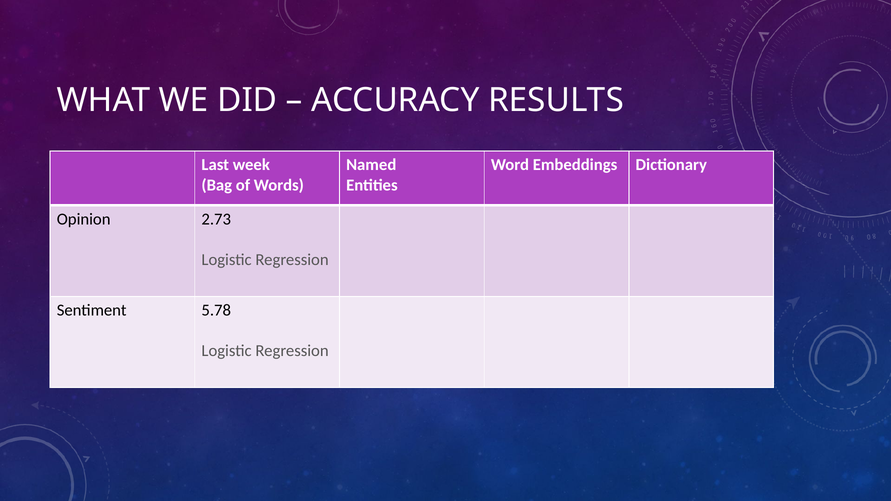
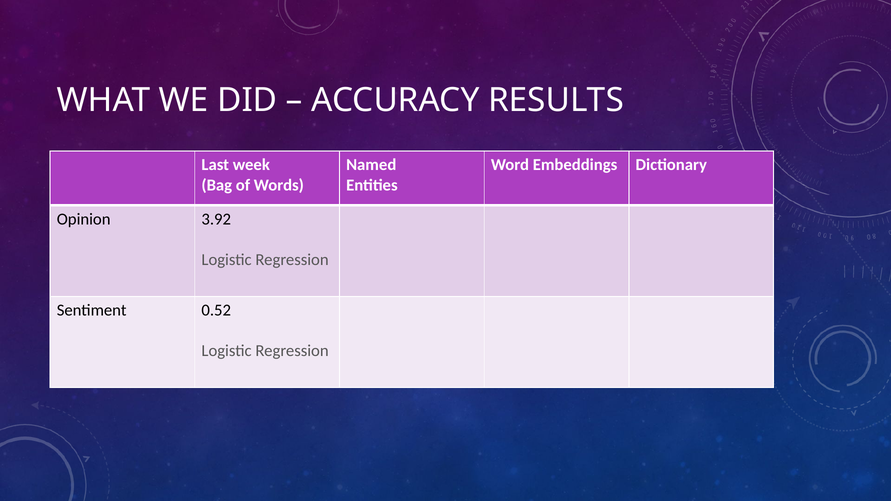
2.73: 2.73 -> 3.92
5.78: 5.78 -> 0.52
